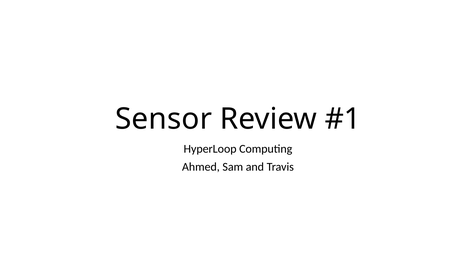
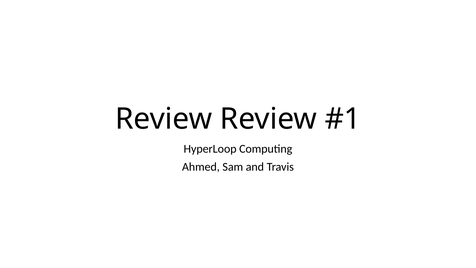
Sensor at (164, 119): Sensor -> Review
